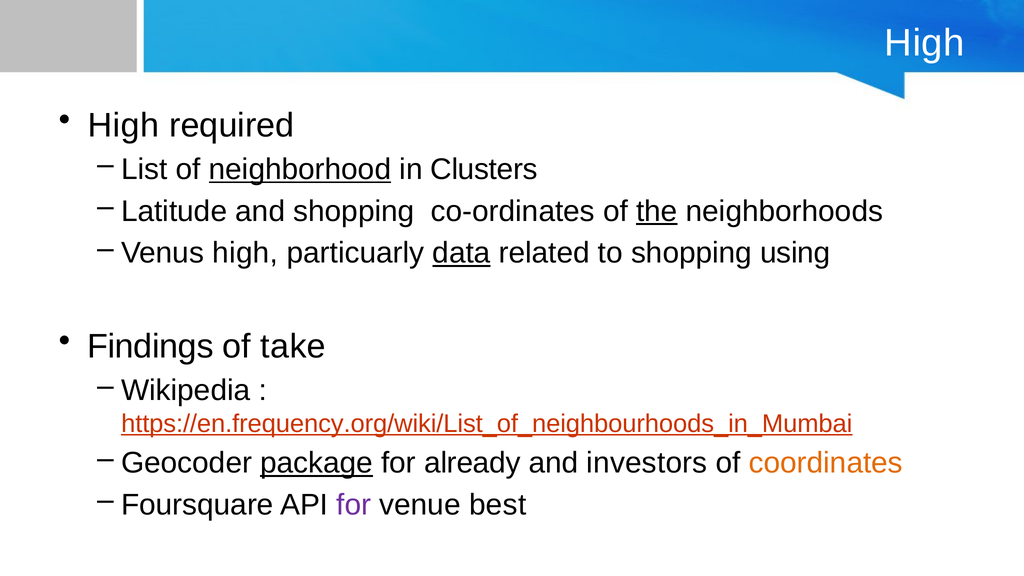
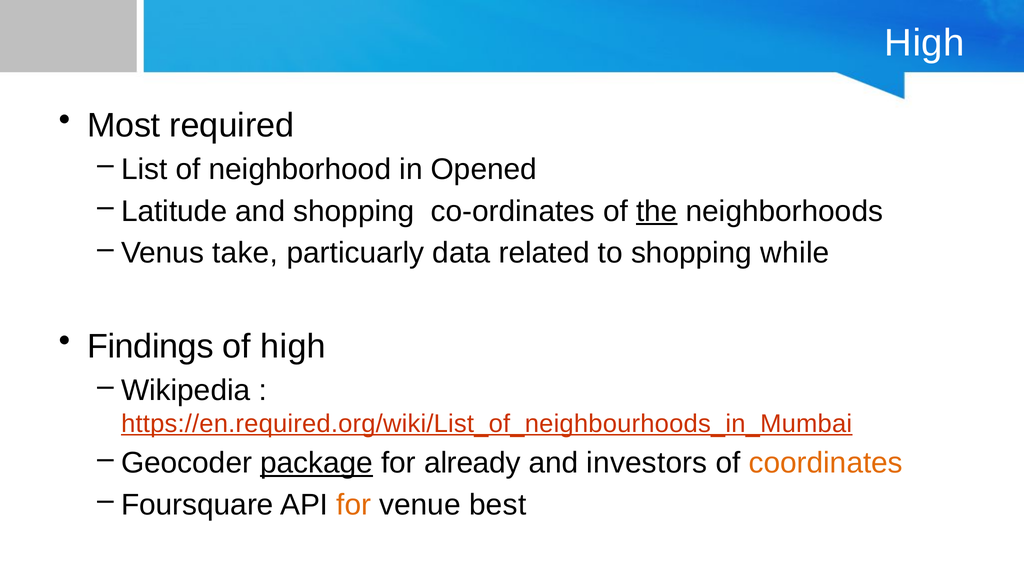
High at (123, 125): High -> Most
neighborhood underline: present -> none
Clusters: Clusters -> Opened
Venus high: high -> take
data underline: present -> none
using: using -> while
of take: take -> high
https://en.frequency.org/wiki/List_of_neighbourhoods_in_Mumbai: https://en.frequency.org/wiki/List_of_neighbourhoods_in_Mumbai -> https://en.required.org/wiki/List_of_neighbourhoods_in_Mumbai
for at (354, 505) colour: purple -> orange
